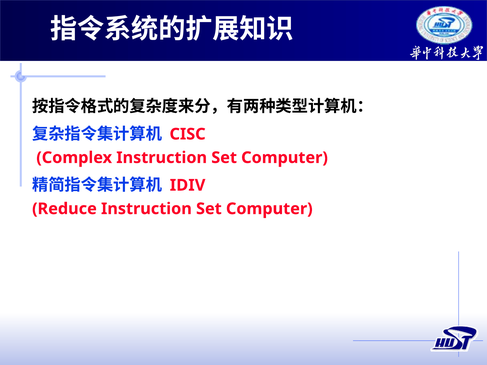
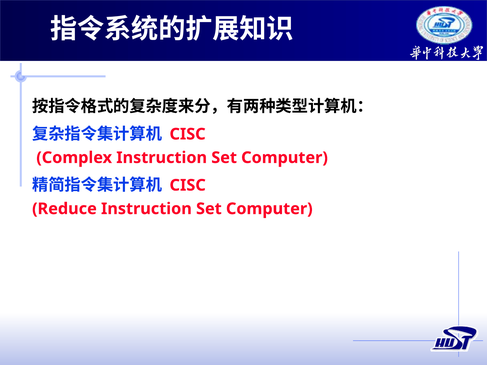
IDIV at (188, 185): IDIV -> CISC
